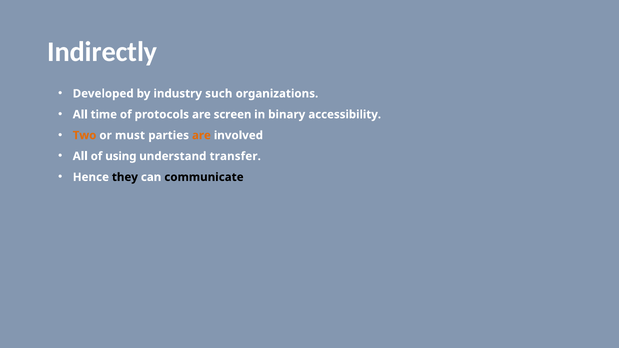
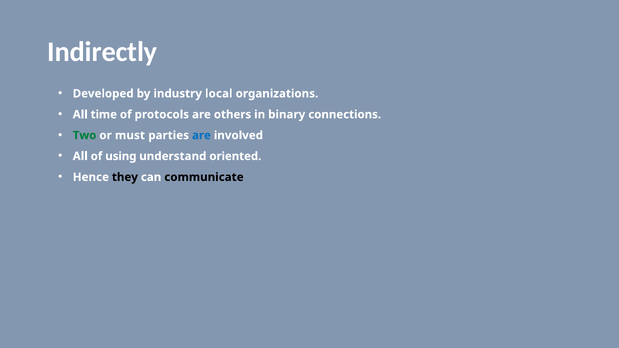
such: such -> local
screen: screen -> others
accessibility: accessibility -> connections
Two colour: orange -> green
are at (201, 135) colour: orange -> blue
transfer: transfer -> oriented
